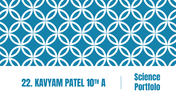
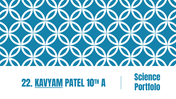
KAVYAM underline: none -> present
